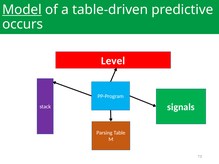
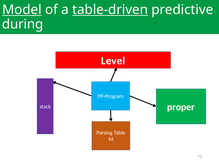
table-driven underline: none -> present
occurs: occurs -> during
signals: signals -> proper
